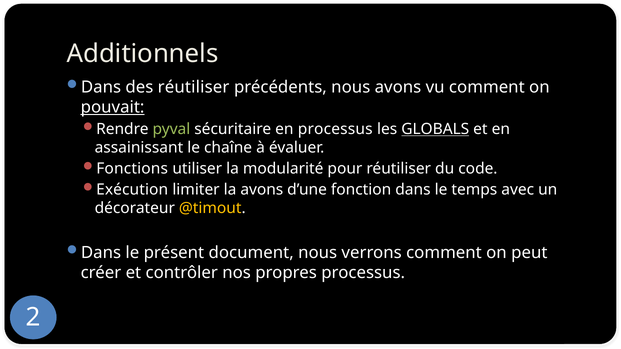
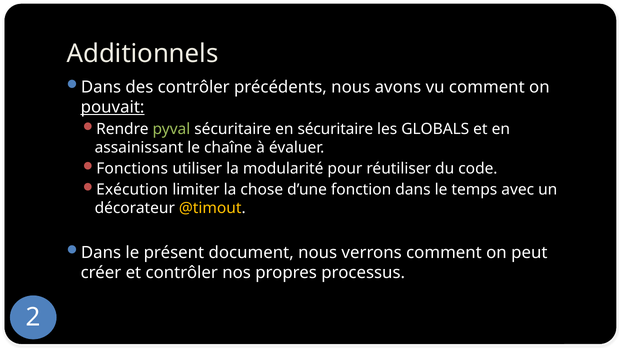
des réutiliser: réutiliser -> contrôler
en processus: processus -> sécuritaire
GLOBALS underline: present -> none
la avons: avons -> chose
